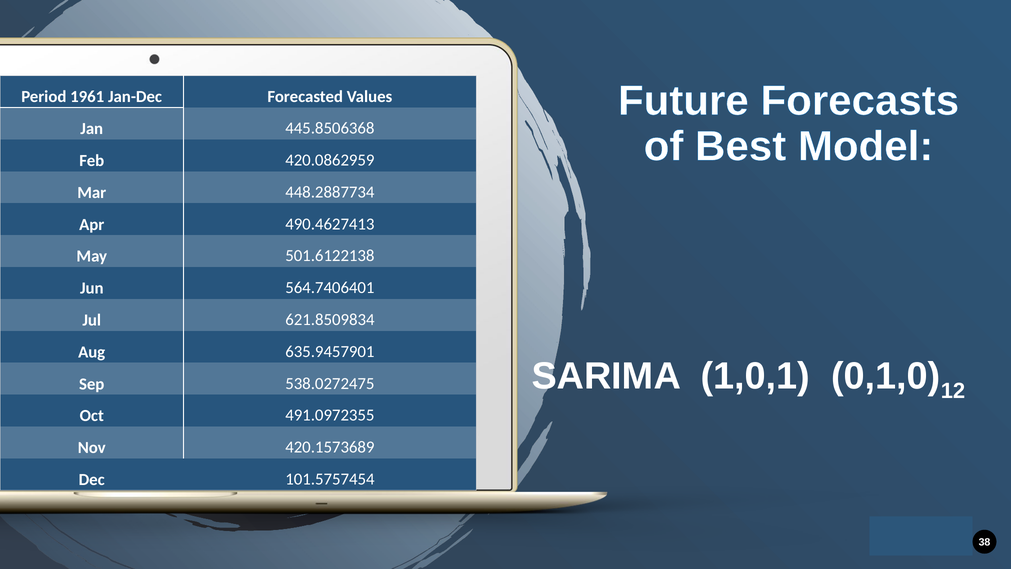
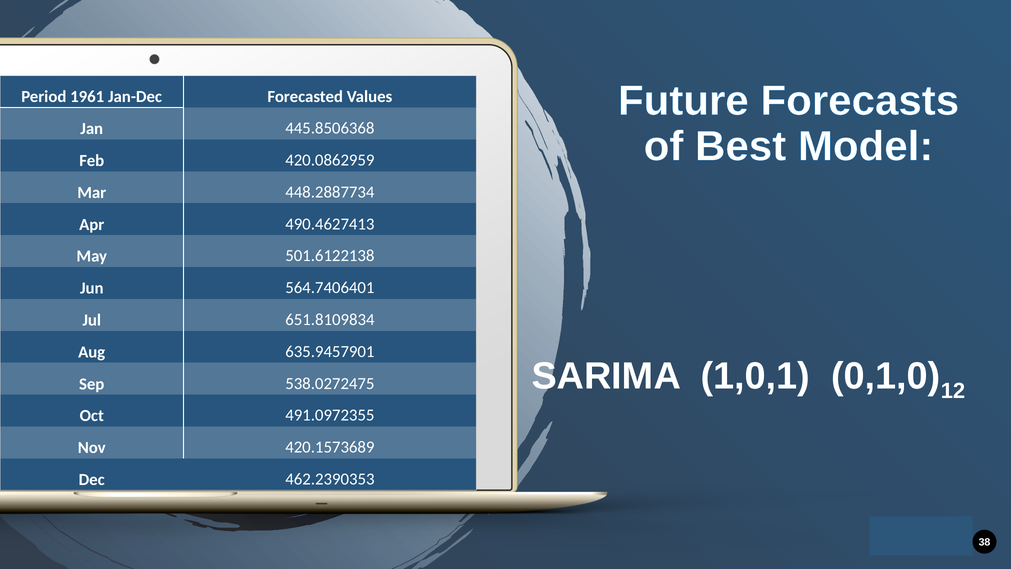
621.8509834: 621.8509834 -> 651.8109834
101.5757454: 101.5757454 -> 462.2390353
